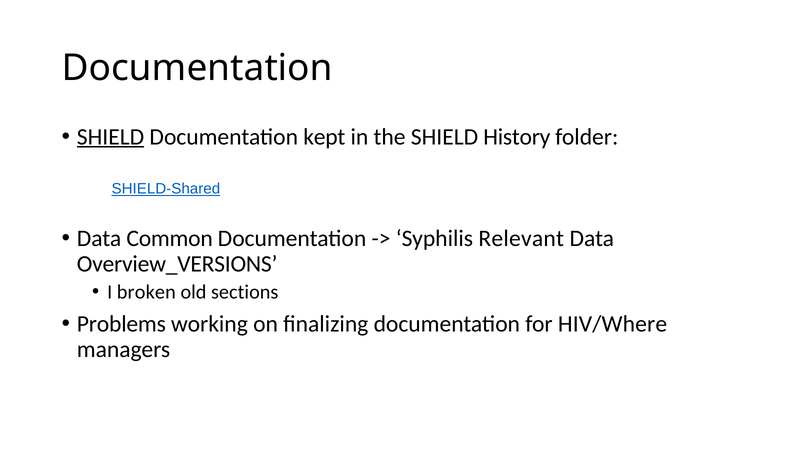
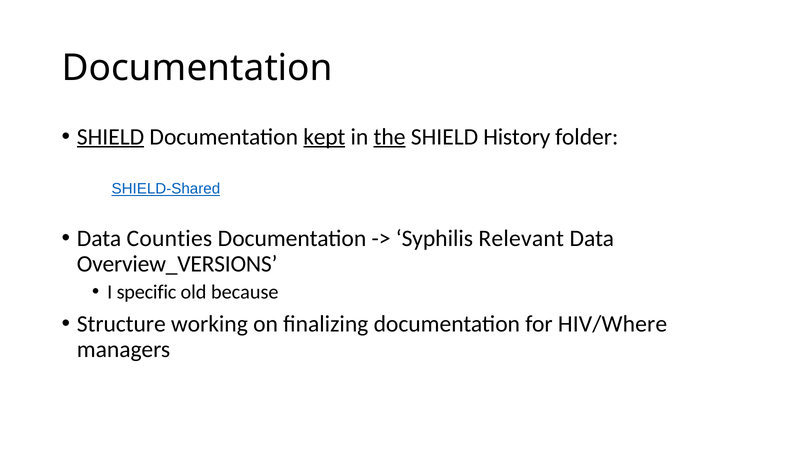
kept underline: none -> present
the underline: none -> present
Common: Common -> Counties
broken: broken -> specific
sections: sections -> because
Problems: Problems -> Structure
